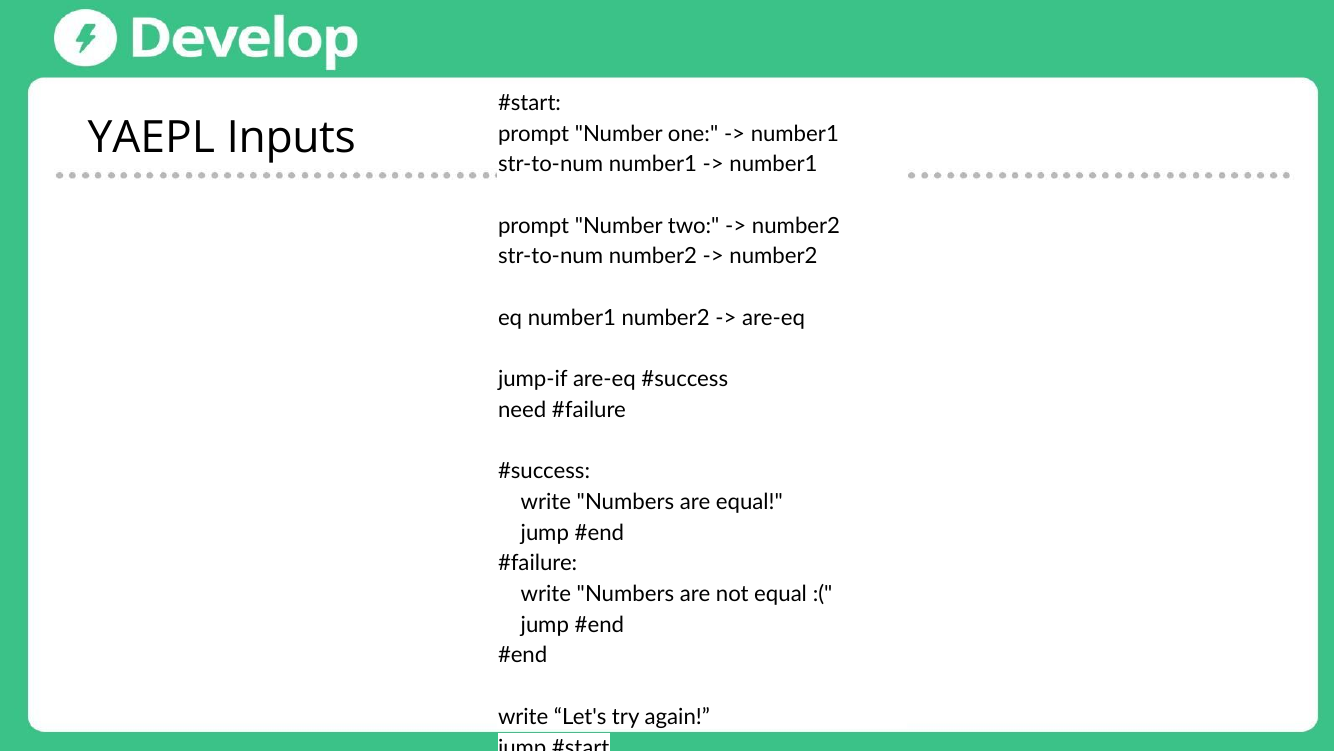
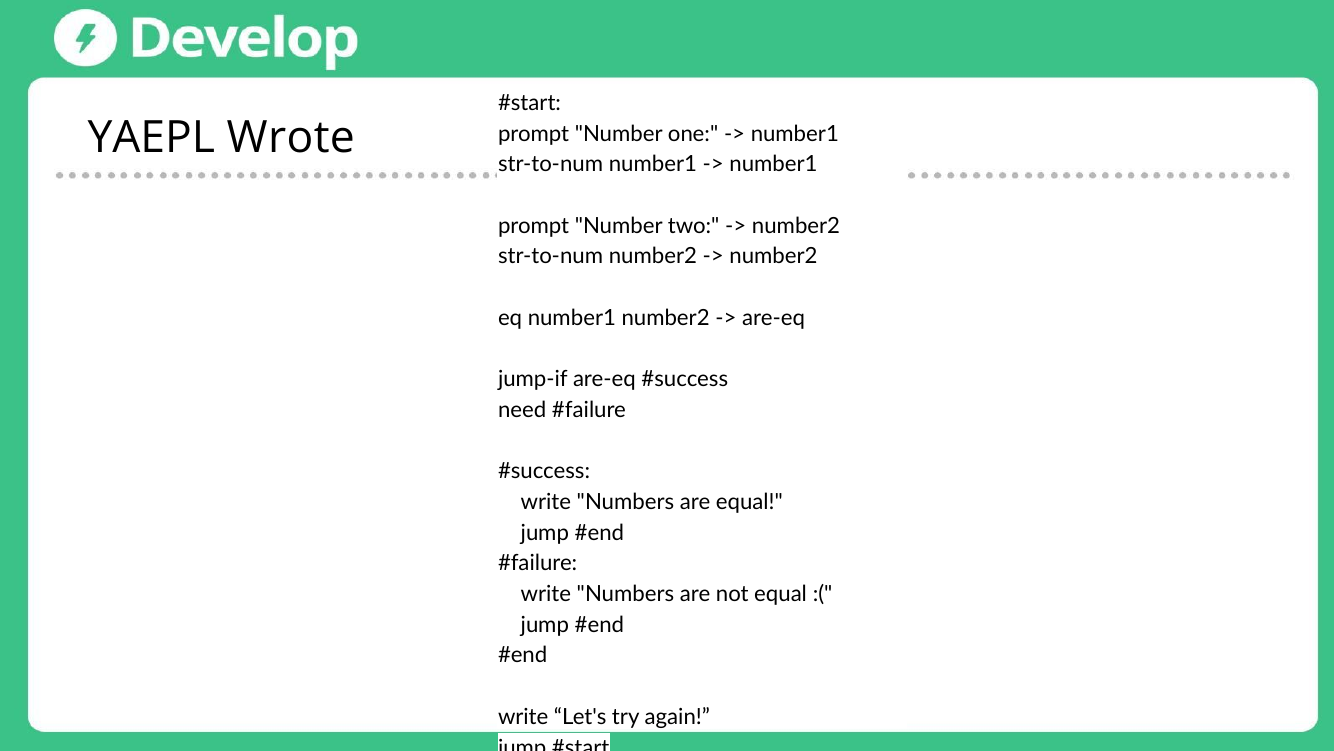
Inputs: Inputs -> Wrote
